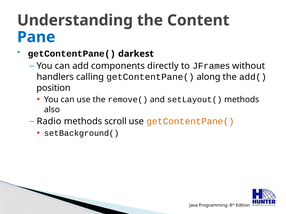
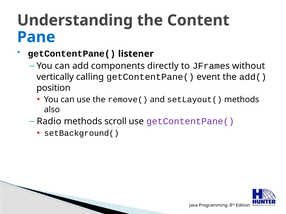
darkest: darkest -> listener
handlers: handlers -> vertically
along: along -> event
getContentPane( at (190, 122) colour: orange -> purple
